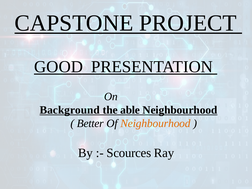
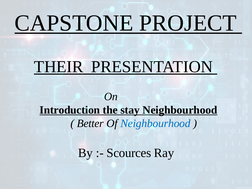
GOOD: GOOD -> THEIR
Background: Background -> Introduction
able: able -> stay
Neighbourhood at (156, 123) colour: orange -> blue
